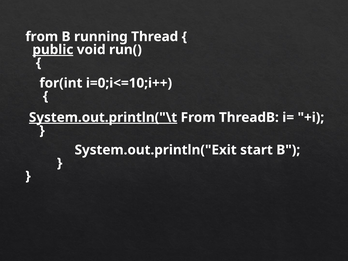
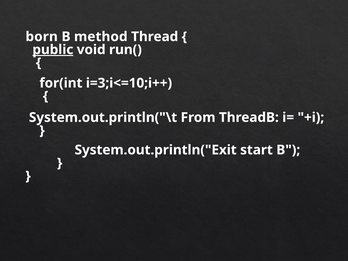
from at (42, 37): from -> born
running: running -> method
i=0;i<=10;i++: i=0;i<=10;i++ -> i=3;i<=10;i++
System.out.println("\t underline: present -> none
